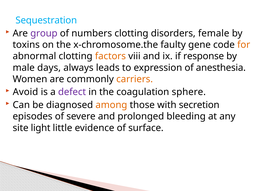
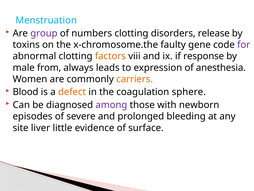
Sequestration: Sequestration -> Menstruation
female: female -> release
for colour: orange -> purple
days: days -> from
Avoid: Avoid -> Blood
defect colour: purple -> orange
among colour: orange -> purple
secretion: secretion -> newborn
light: light -> liver
